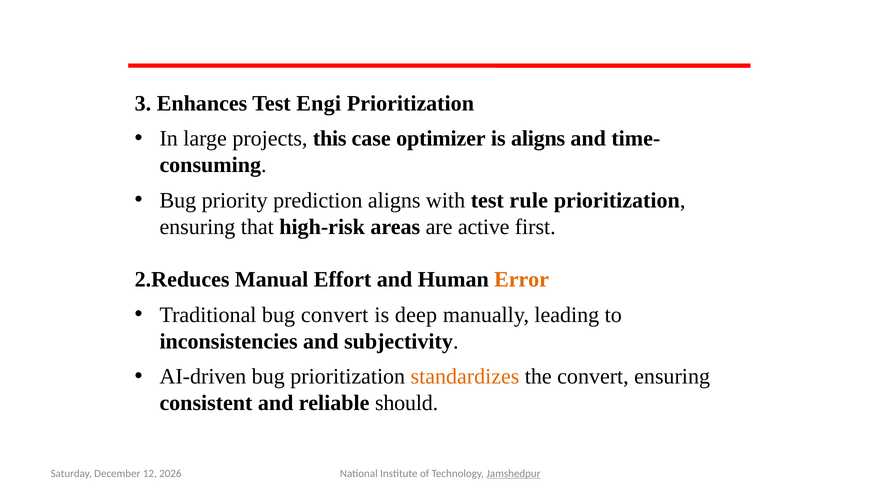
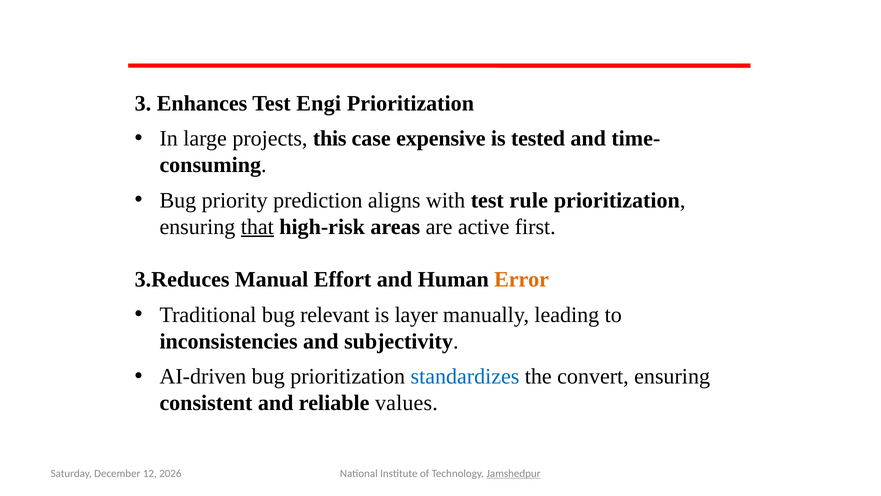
optimizer: optimizer -> expensive
is aligns: aligns -> tested
that underline: none -> present
2.Reduces: 2.Reduces -> 3.Reduces
bug convert: convert -> relevant
deep: deep -> layer
standardizes colour: orange -> blue
should: should -> values
